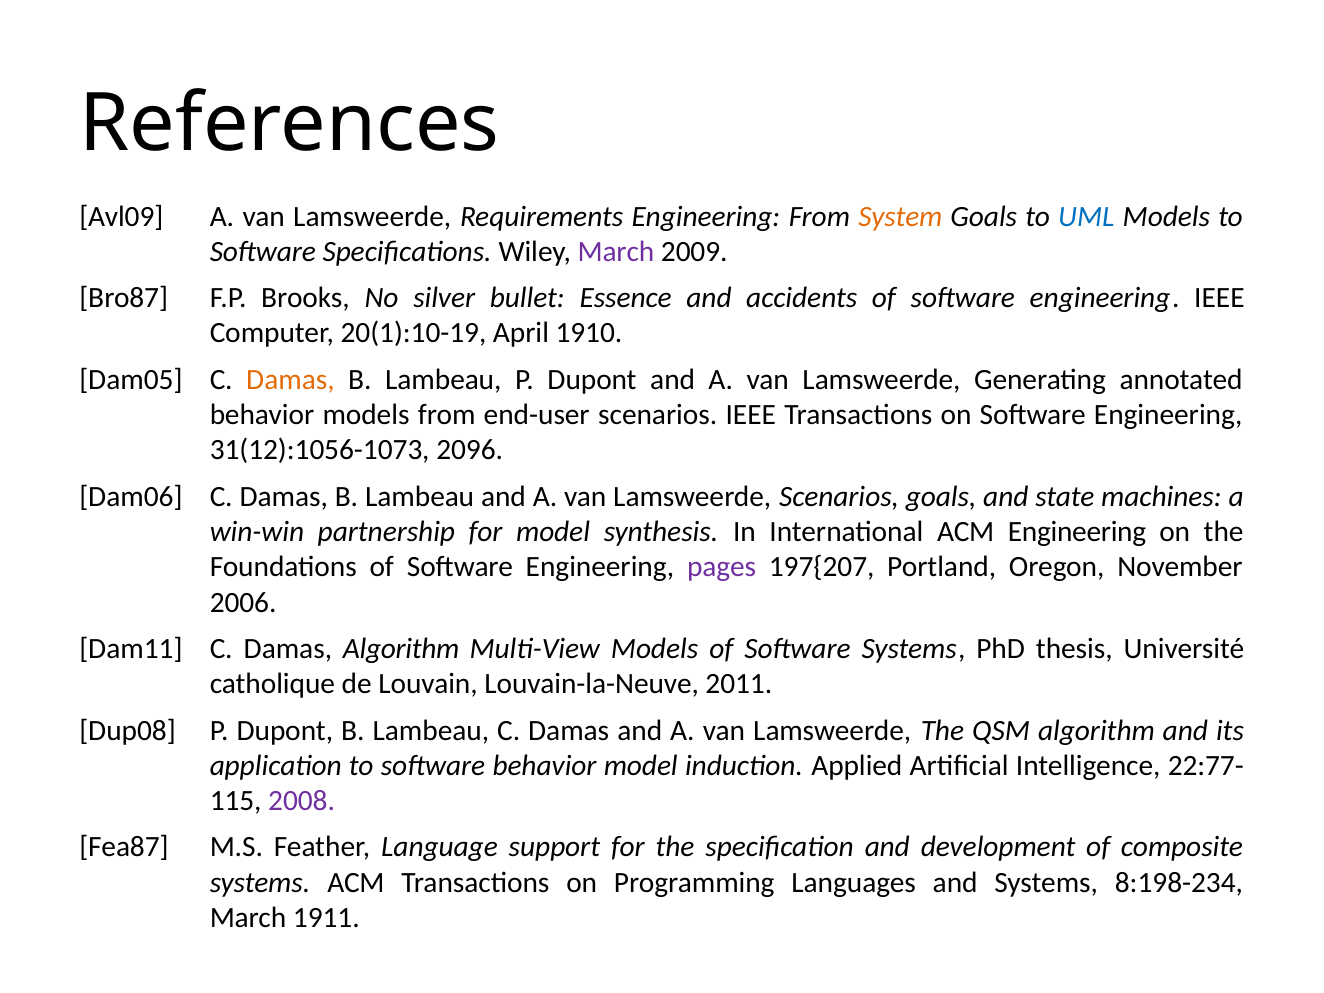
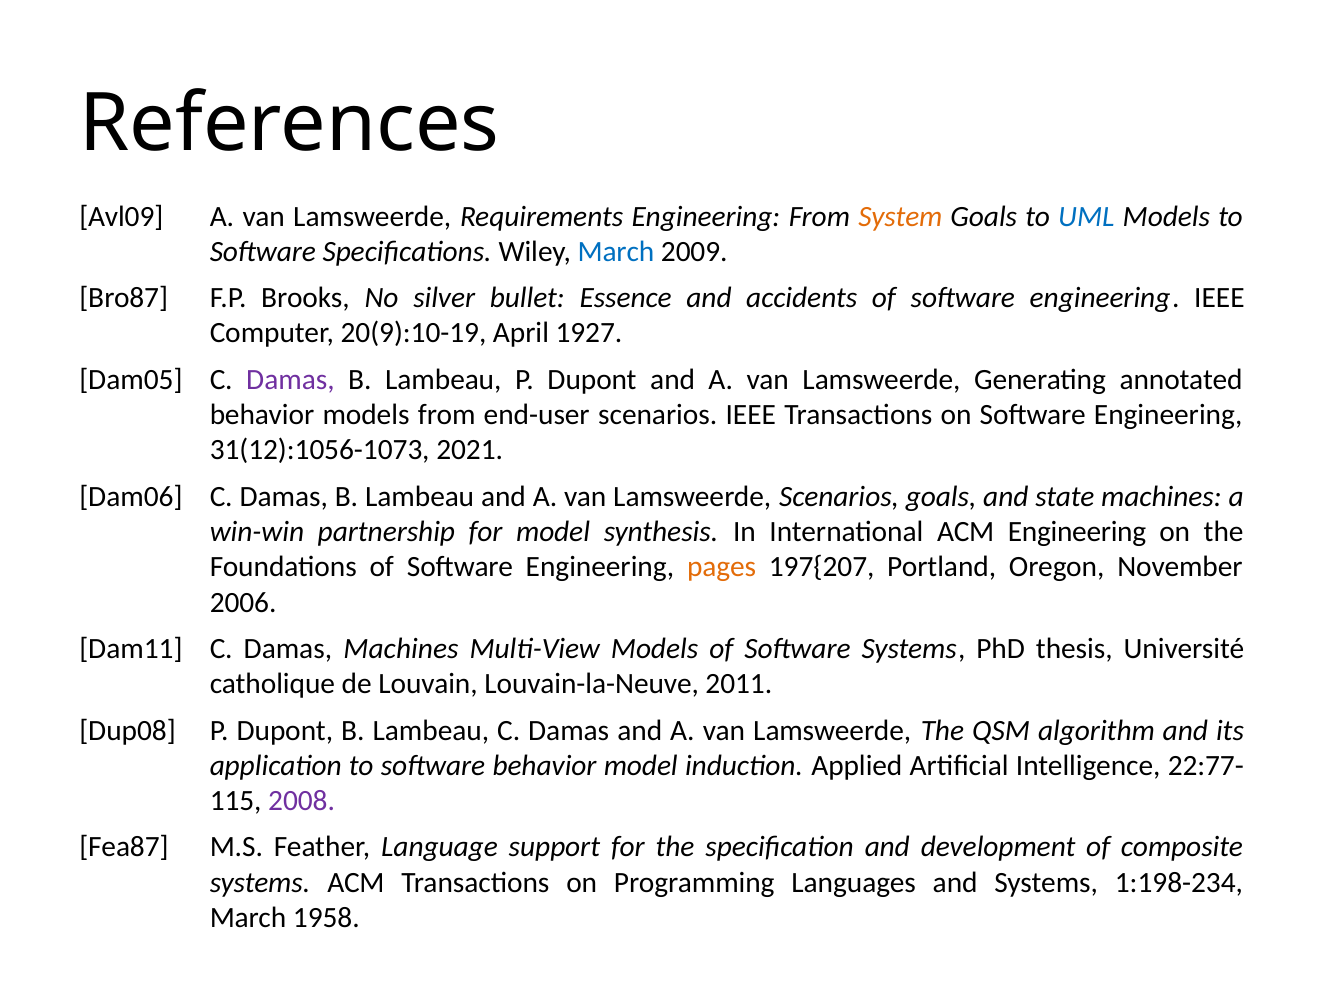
March at (616, 252) colour: purple -> blue
20(1):10-19: 20(1):10-19 -> 20(9):10-19
1910: 1910 -> 1927
Damas at (290, 380) colour: orange -> purple
2096: 2096 -> 2021
pages colour: purple -> orange
Damas Algorithm: Algorithm -> Machines
8:198-234: 8:198-234 -> 1:198-234
1911: 1911 -> 1958
